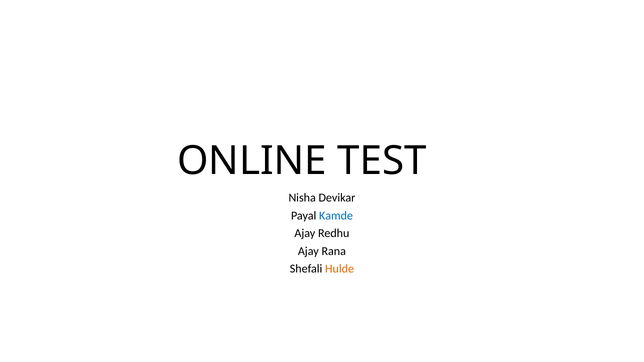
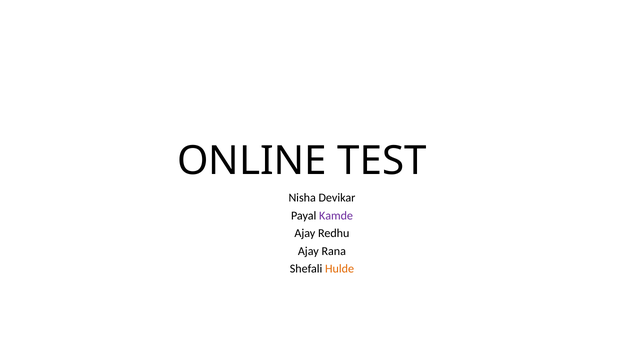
Kamde colour: blue -> purple
